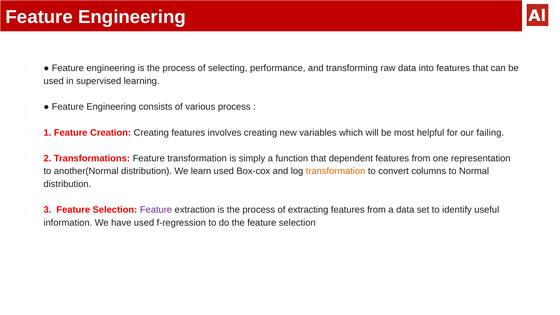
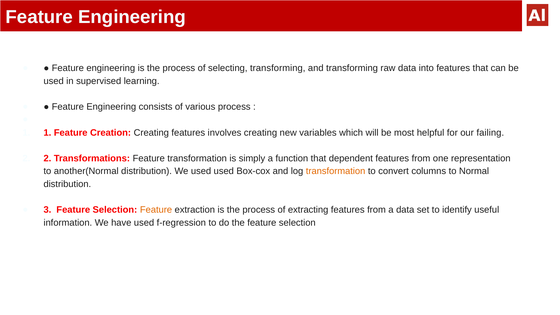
selecting performance: performance -> transforming
We learn: learn -> used
Feature at (156, 210) colour: purple -> orange
